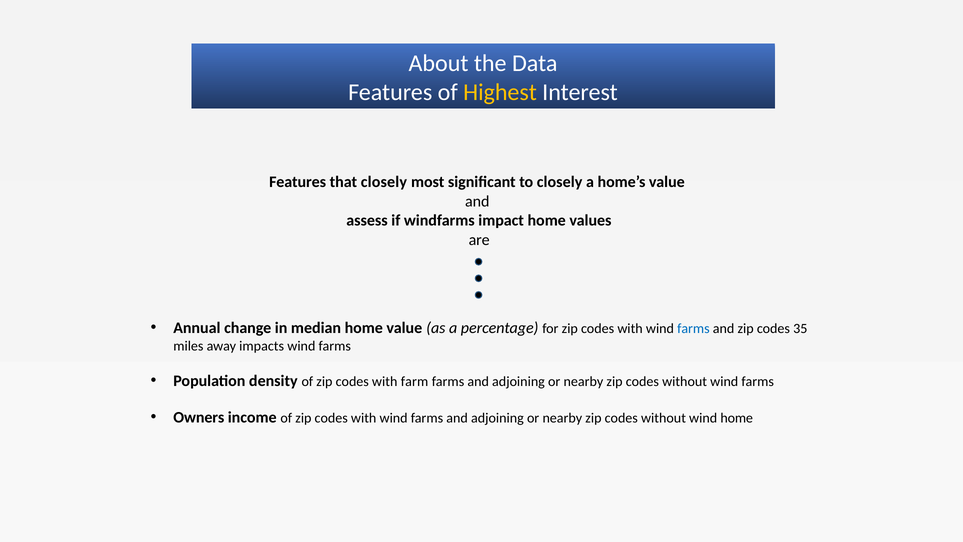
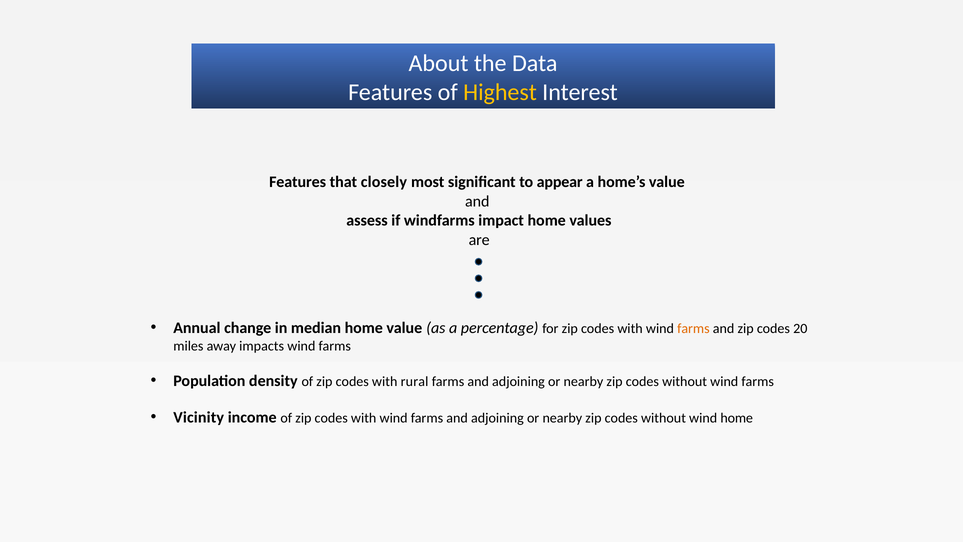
to closely: closely -> appear
farms at (693, 329) colour: blue -> orange
35: 35 -> 20
farm: farm -> rural
Owners: Owners -> Vicinity
